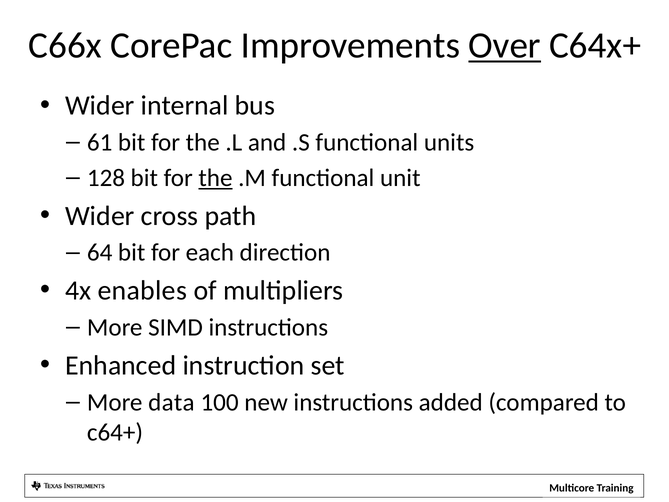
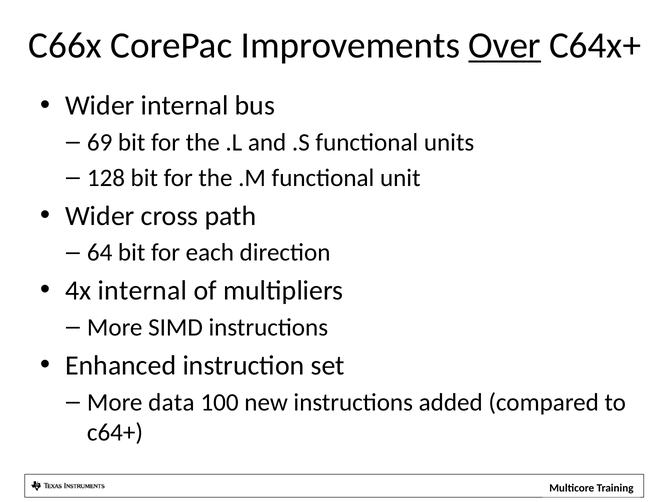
61: 61 -> 69
the at (215, 178) underline: present -> none
4x enables: enables -> internal
